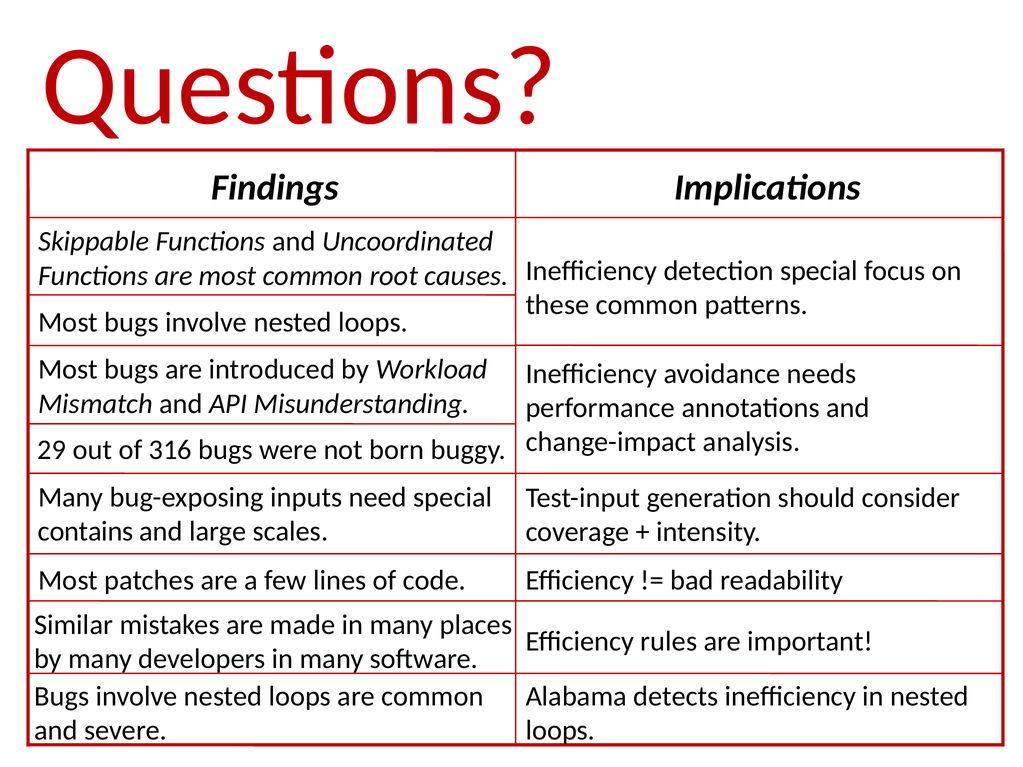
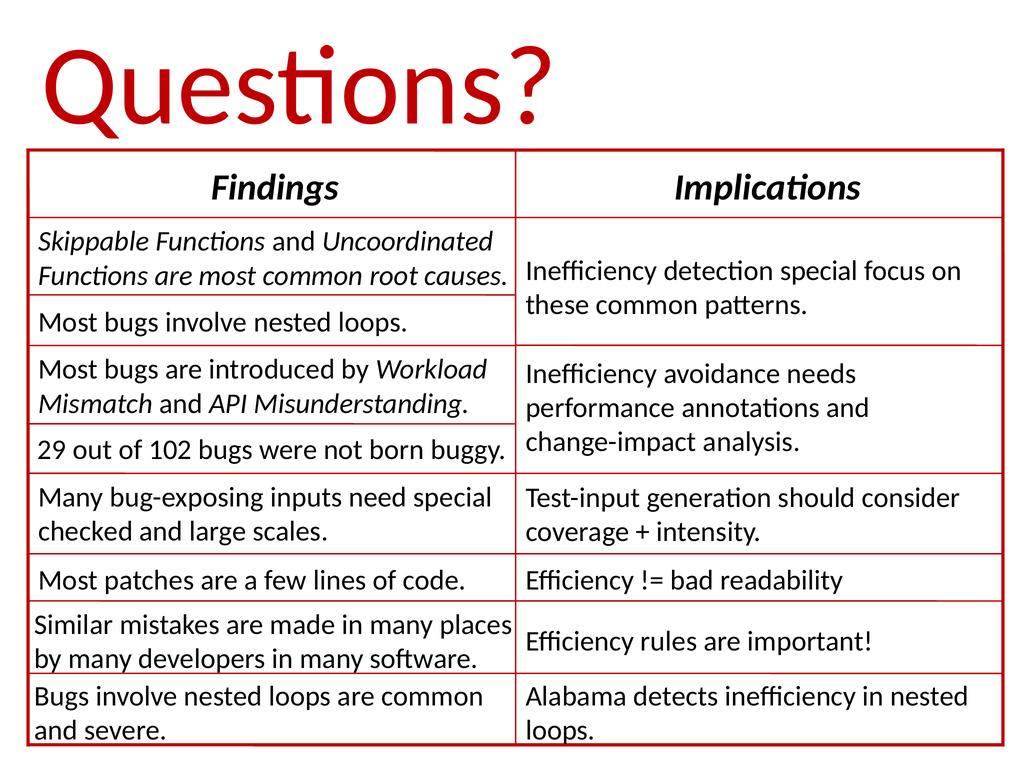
316: 316 -> 102
contains: contains -> checked
